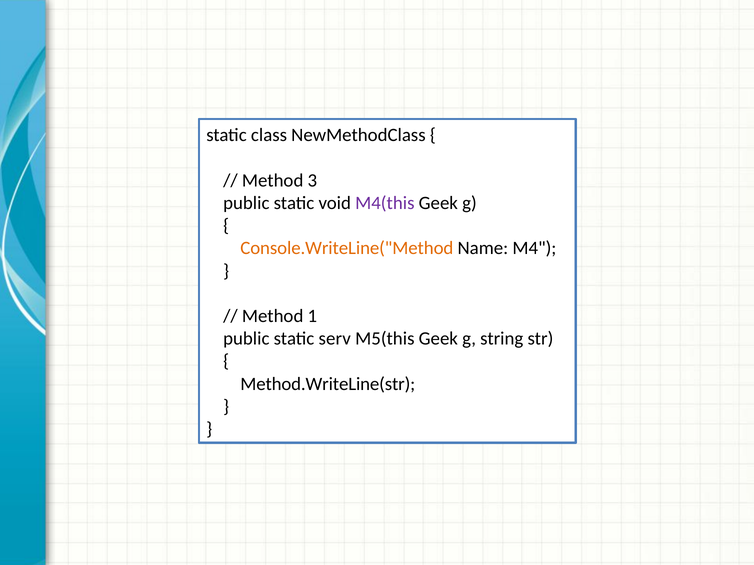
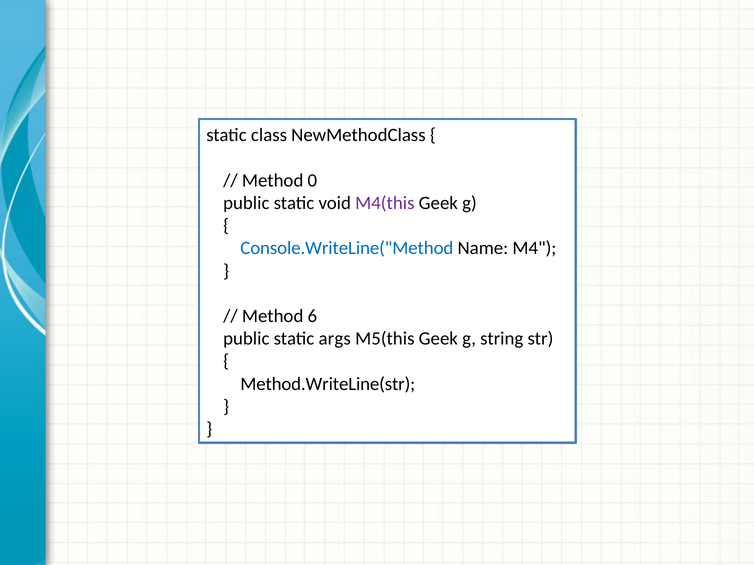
3: 3 -> 0
Console.WriteLine("Method colour: orange -> blue
1: 1 -> 6
serv: serv -> args
